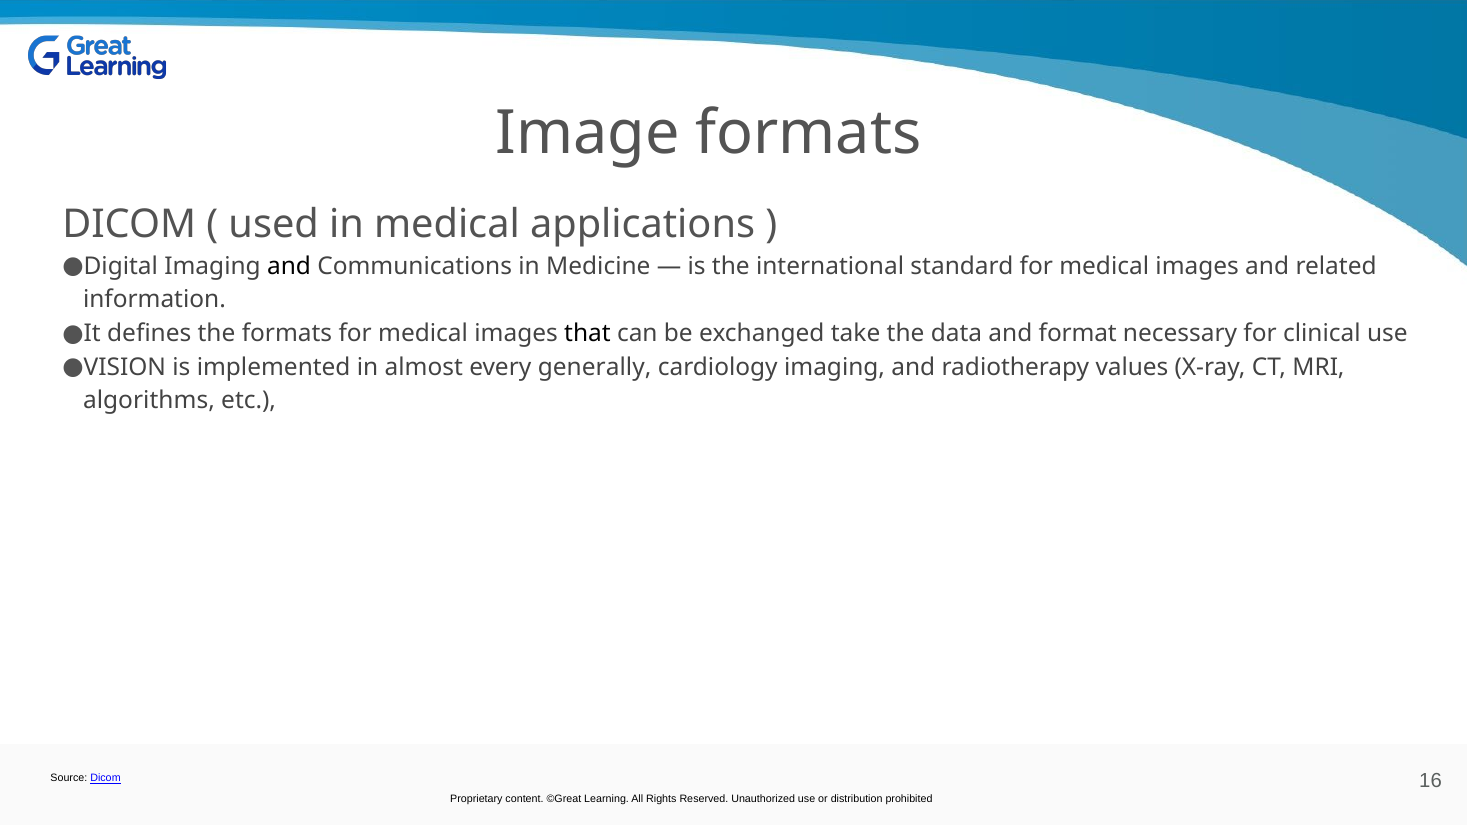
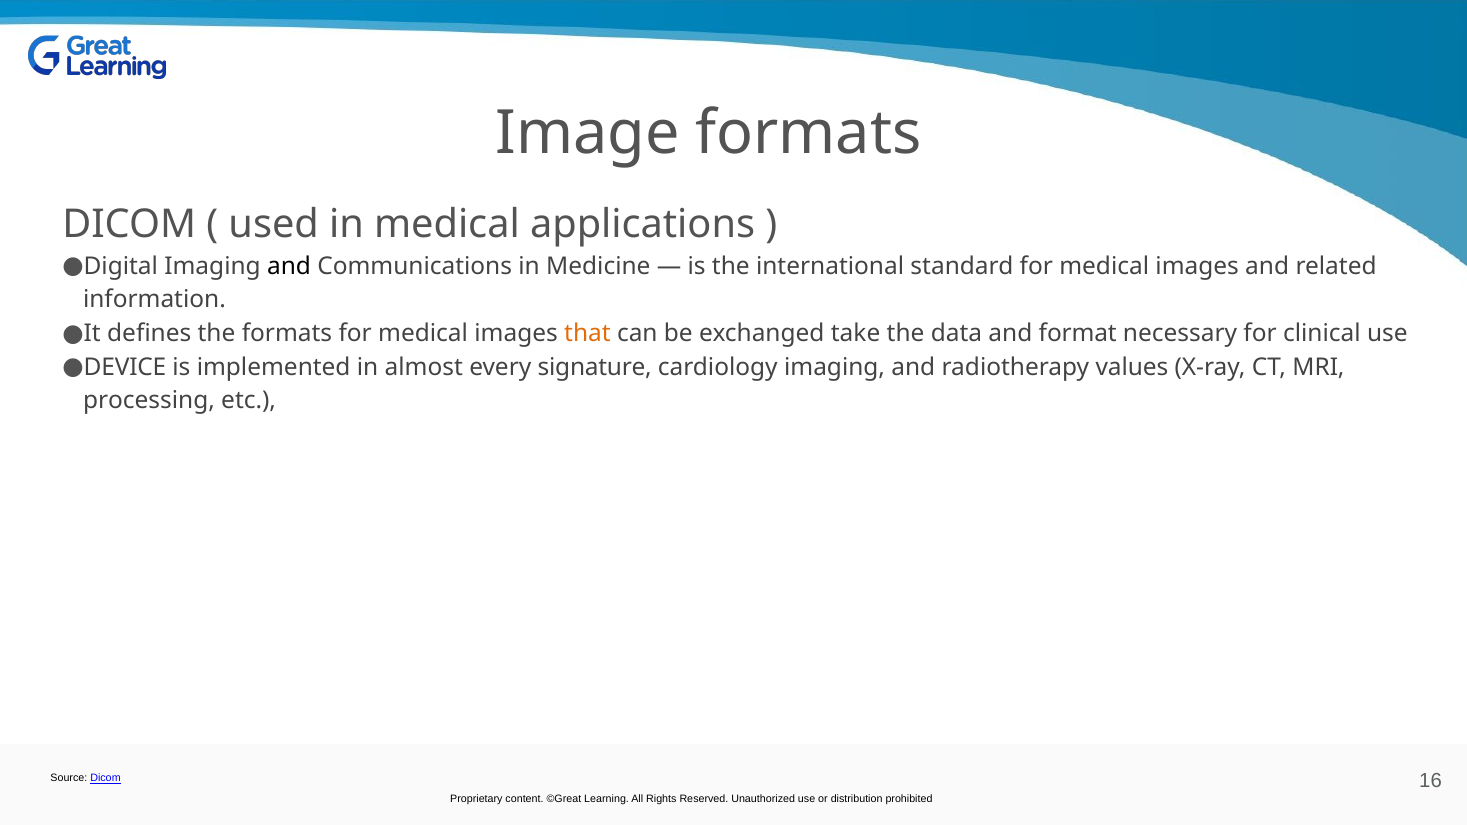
that colour: black -> orange
VISION: VISION -> DEVICE
generally: generally -> signature
algorithms: algorithms -> processing
